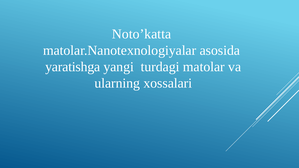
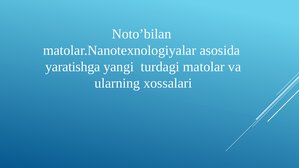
Noto’katta: Noto’katta -> Noto’bilan
